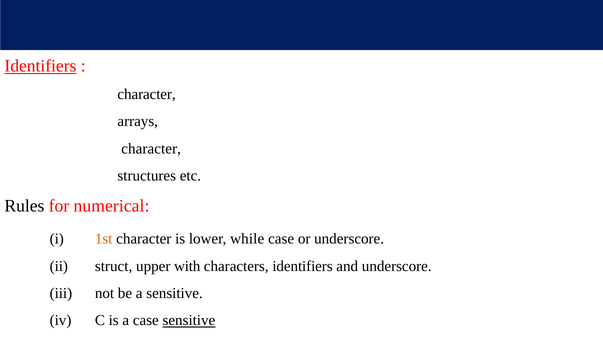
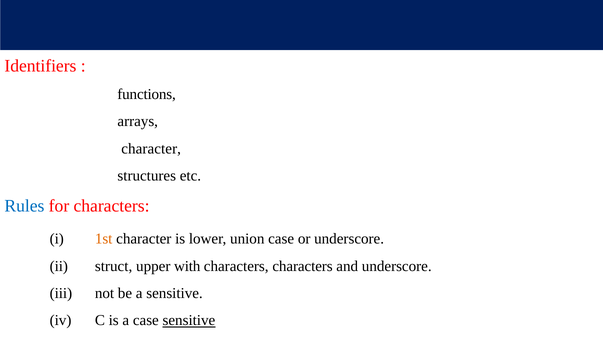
Identifiers at (40, 66) underline: present -> none
character at (147, 94): character -> functions
Rules colour: black -> blue
for numerical: numerical -> characters
while: while -> union
characters identifiers: identifiers -> characters
